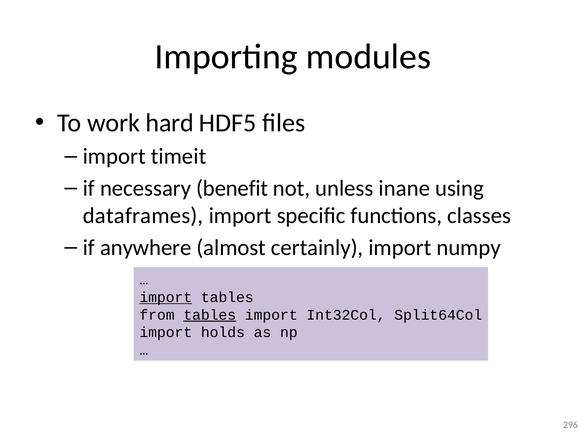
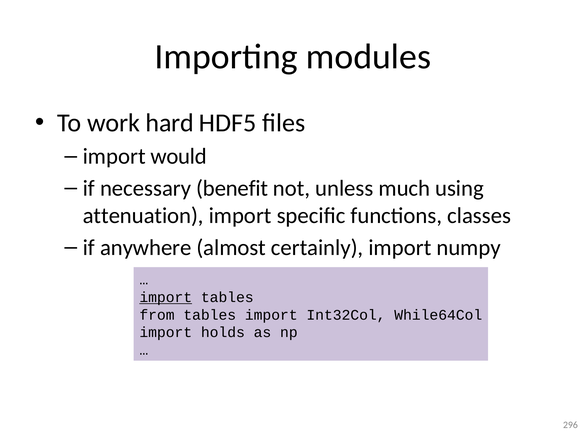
timeit: timeit -> would
inane: inane -> much
dataframes: dataframes -> attenuation
tables at (210, 315) underline: present -> none
Split64Col: Split64Col -> While64Col
